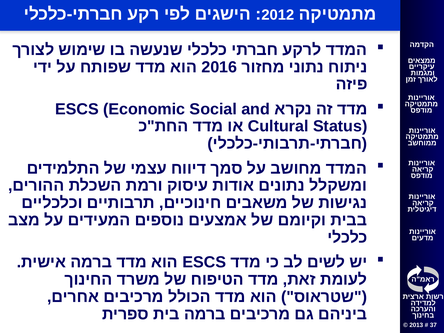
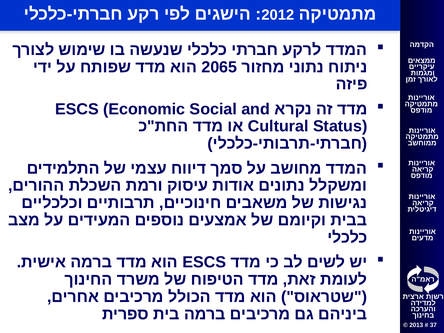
2016: 2016 -> 2065
